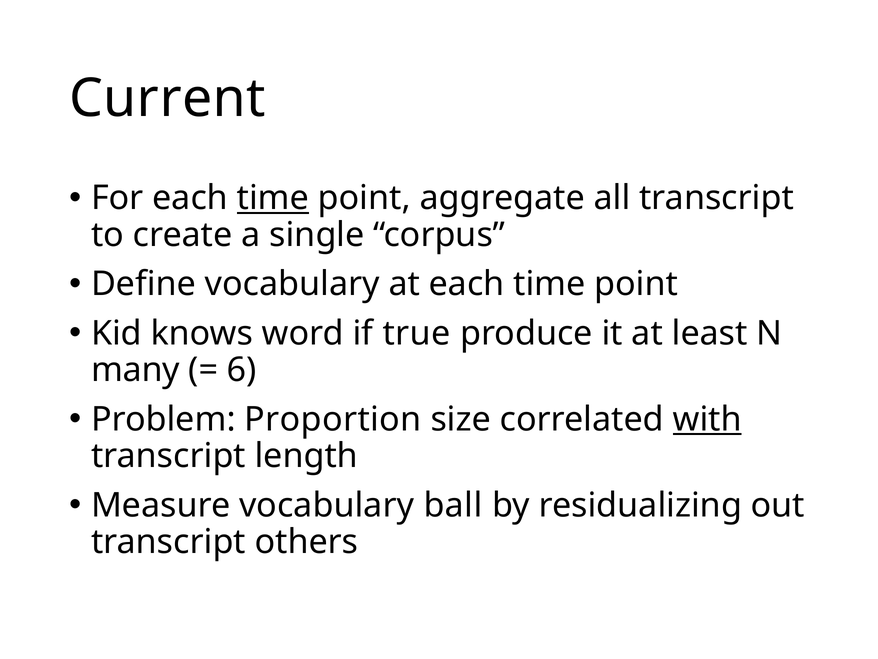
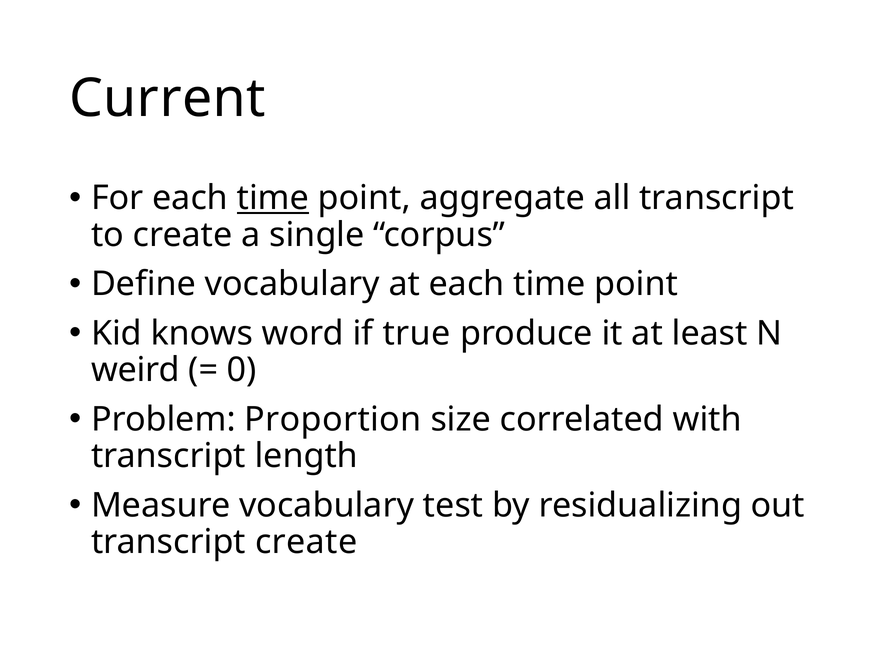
many: many -> weird
6: 6 -> 0
with underline: present -> none
ball: ball -> test
transcript others: others -> create
